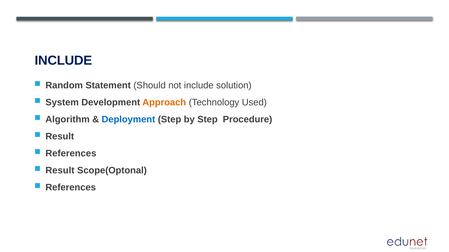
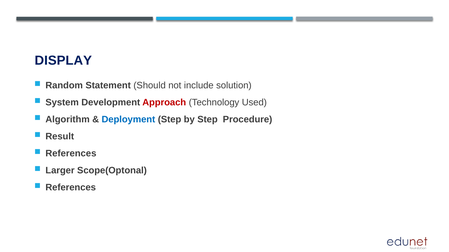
INCLUDE at (63, 61): INCLUDE -> DISPLAY
Approach colour: orange -> red
Result at (60, 171): Result -> Larger
